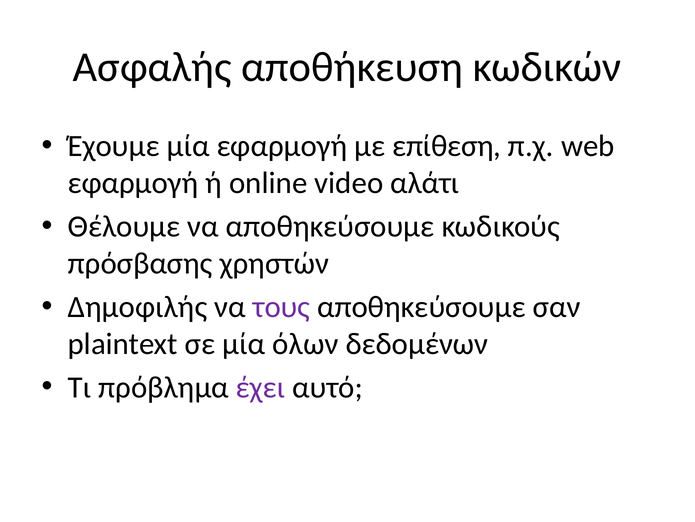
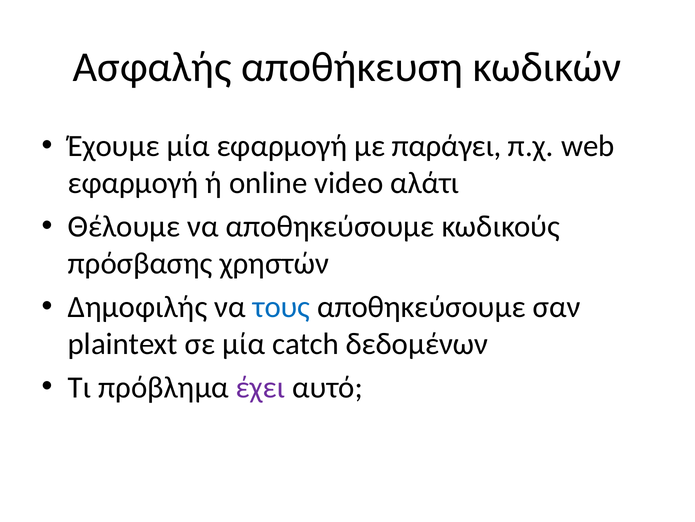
επίθεση: επίθεση -> παράγει
τους colour: purple -> blue
όλων: όλων -> catch
